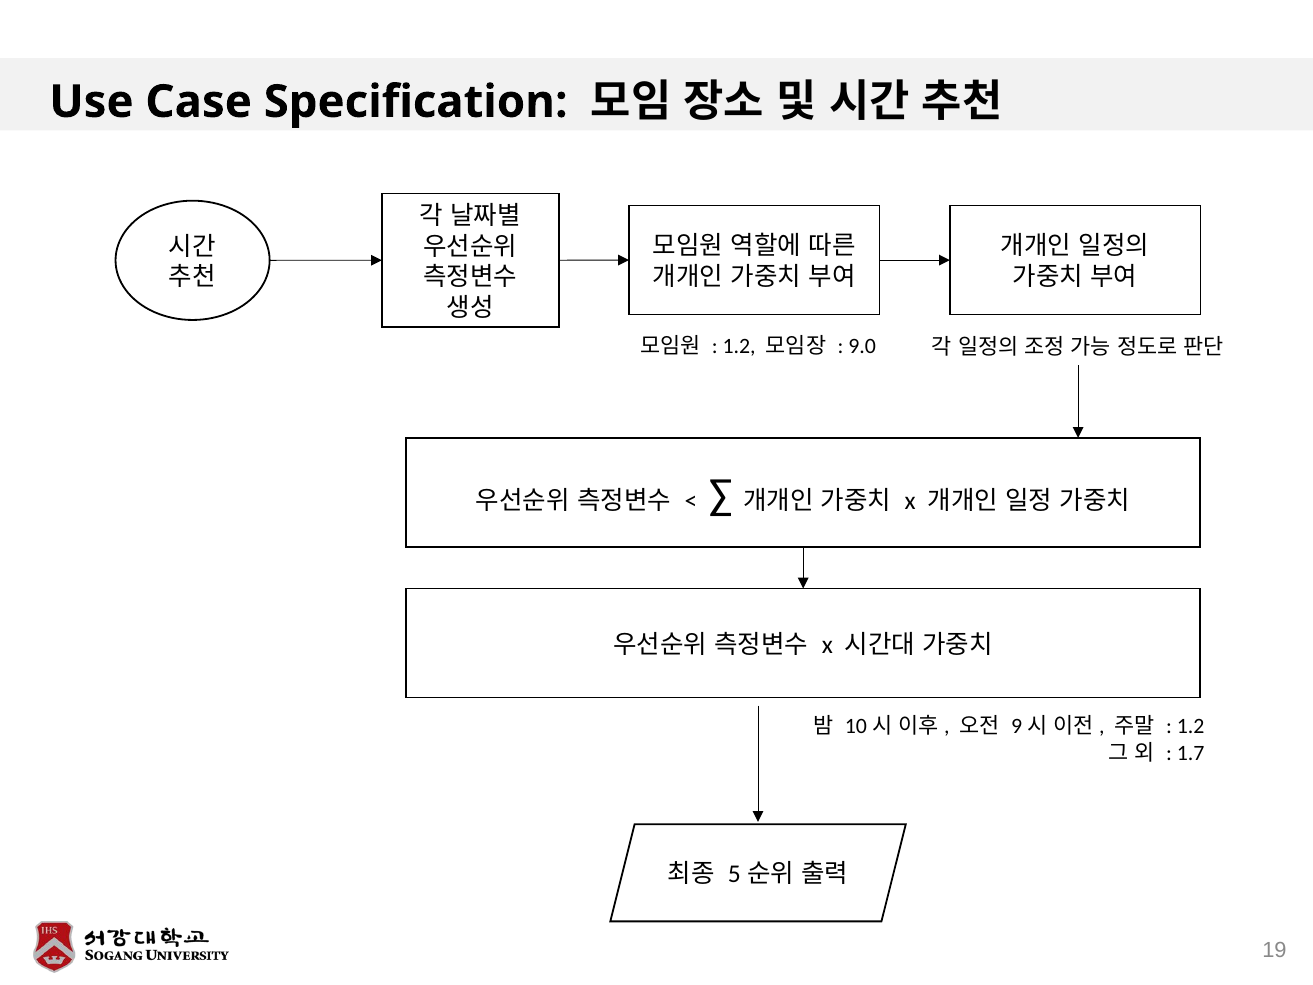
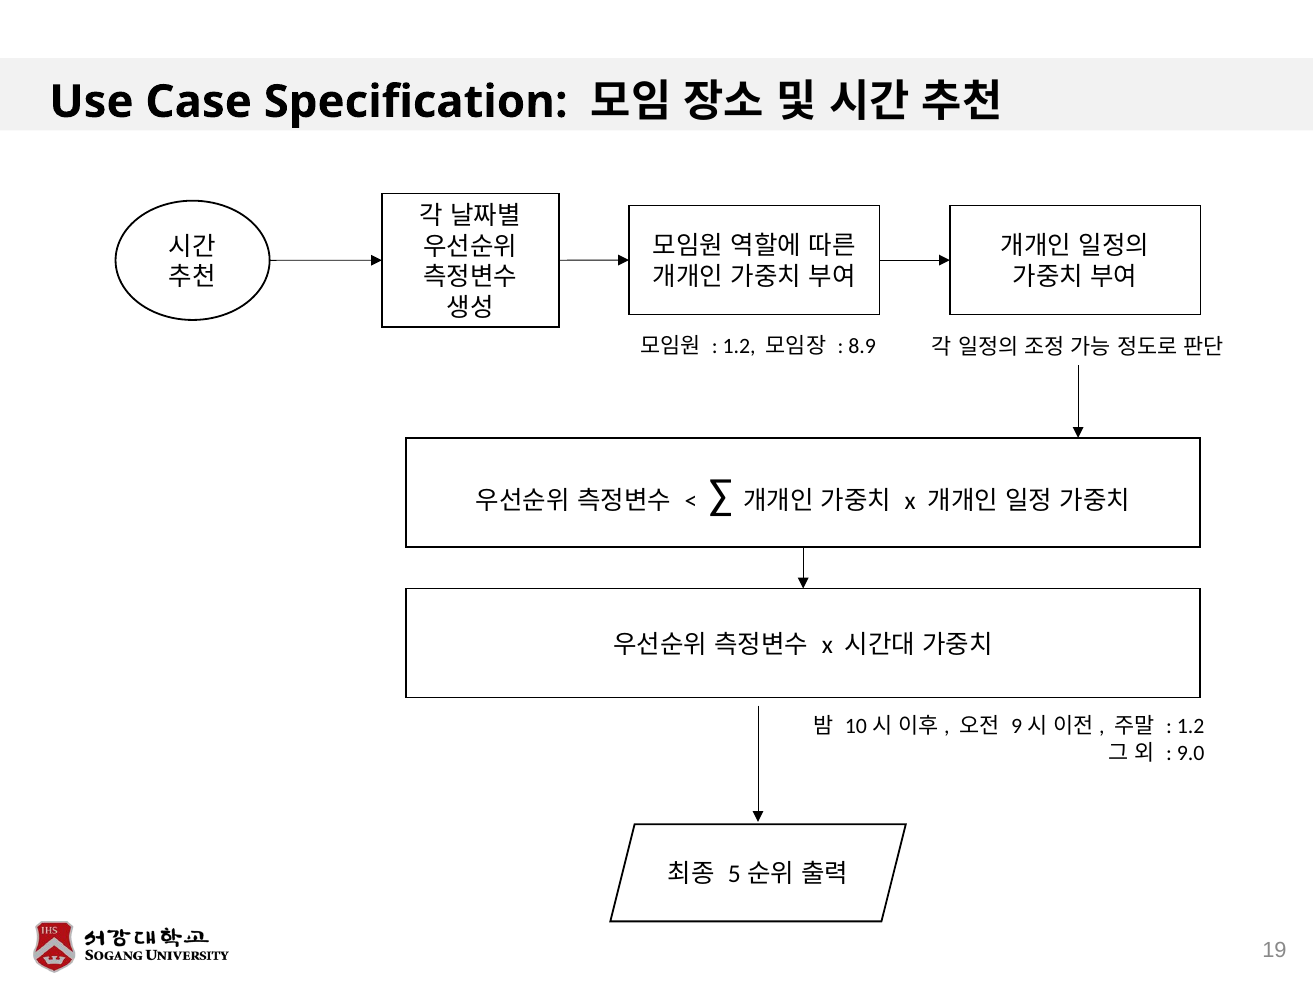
9.0: 9.0 -> 8.9
1.7: 1.7 -> 9.0
